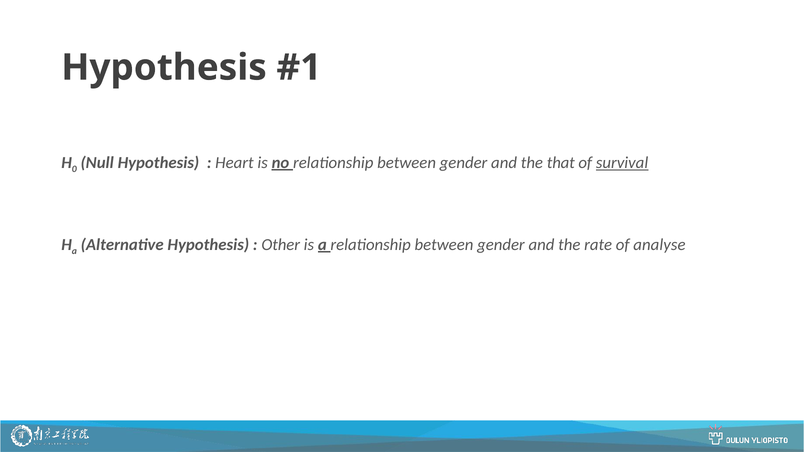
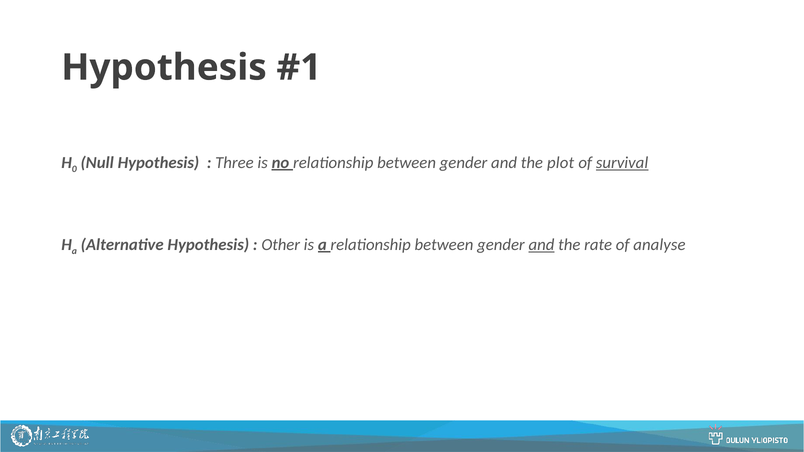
Heart: Heart -> Three
that: that -> plot
and at (541, 245) underline: none -> present
